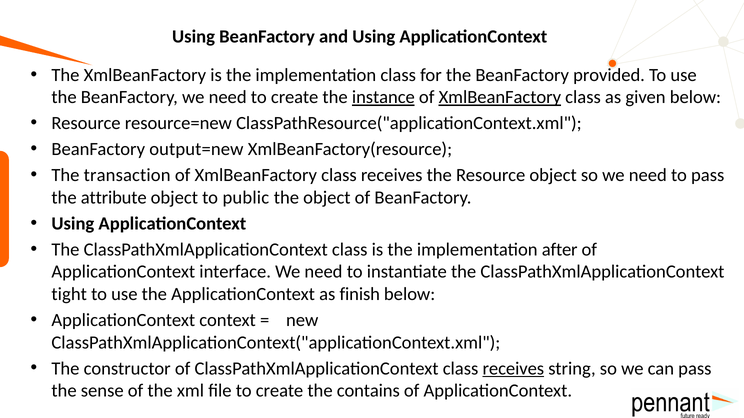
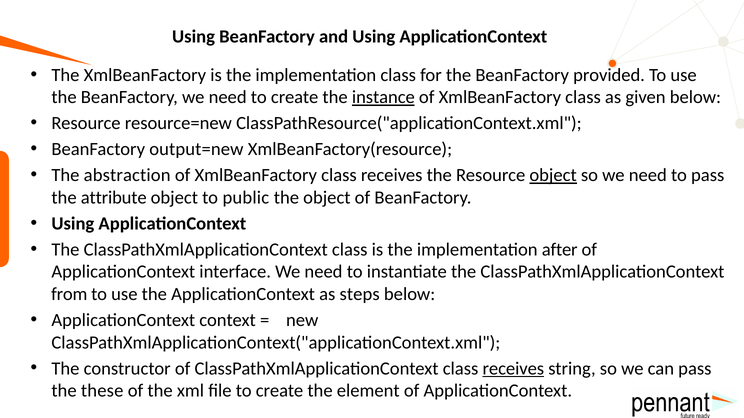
XmlBeanFactory at (500, 97) underline: present -> none
transaction: transaction -> abstraction
object at (553, 175) underline: none -> present
tight: tight -> from
finish: finish -> steps
sense: sense -> these
contains: contains -> element
